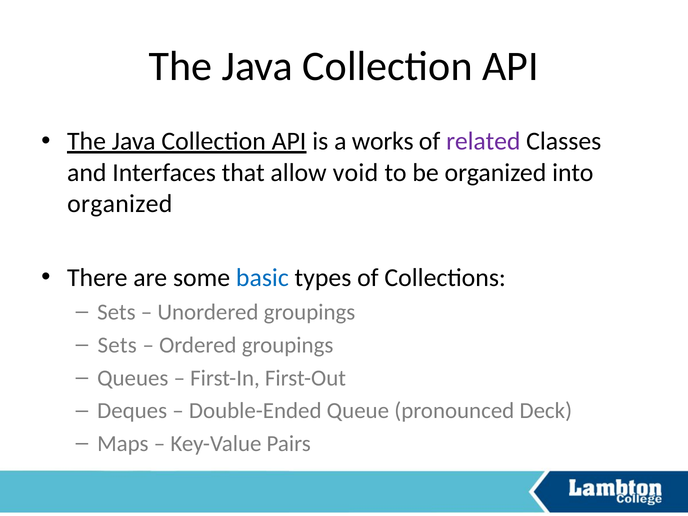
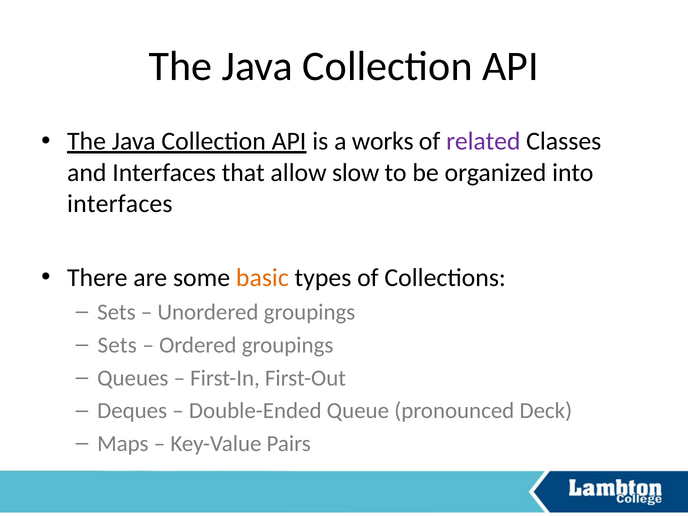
void: void -> slow
organized at (120, 204): organized -> interfaces
basic colour: blue -> orange
